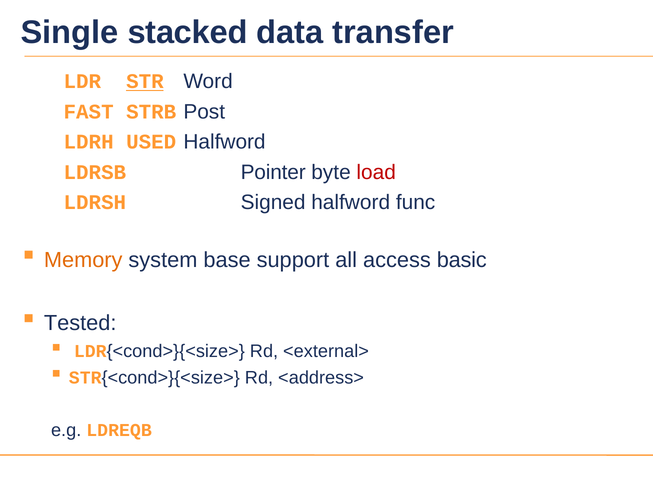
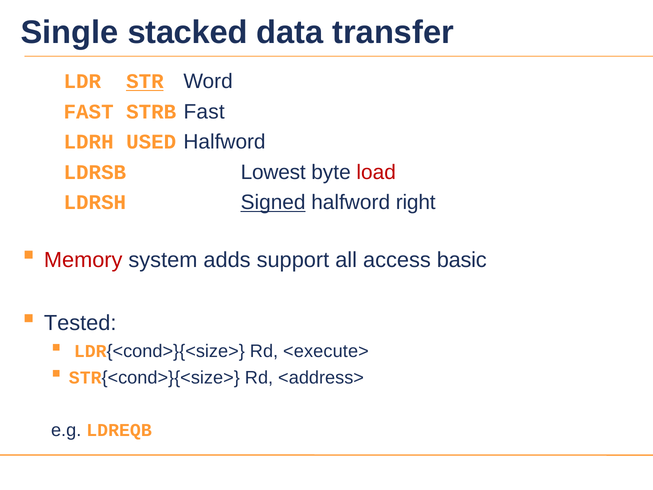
STRB Post: Post -> Fast
Pointer: Pointer -> Lowest
Signed underline: none -> present
func: func -> right
Memory colour: orange -> red
base: base -> adds
<external>: <external> -> <execute>
